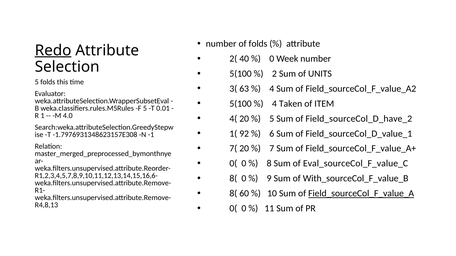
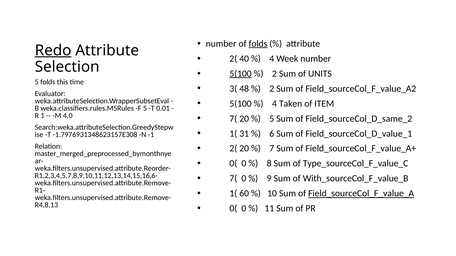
folds at (258, 44) underline: none -> present
0 at (272, 59): 0 -> 4
5(100 at (241, 74) underline: none -> present
63: 63 -> 48
4 at (272, 89): 4 -> 2
4( at (233, 119): 4( -> 7(
Field_sourceCol_D_have_2: Field_sourceCol_D_have_2 -> Field_sourceCol_D_same_2
92: 92 -> 31
7( at (233, 149): 7( -> 2(
Eval_sourceCol_F_value_C: Eval_sourceCol_F_value_C -> Type_sourceCol_F_value_C
8( at (233, 179): 8( -> 7(
8( at (233, 194): 8( -> 1(
